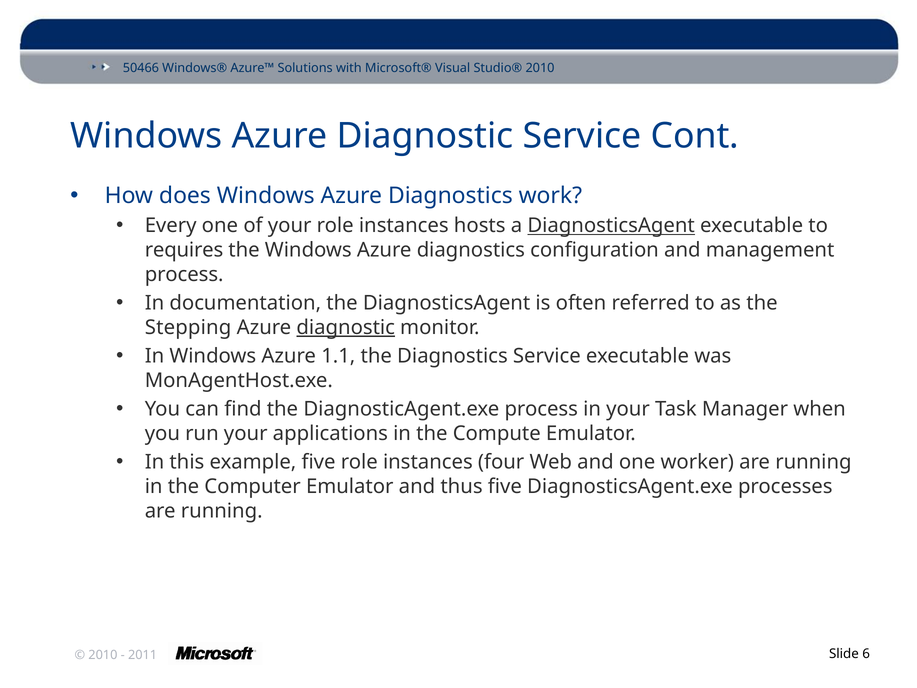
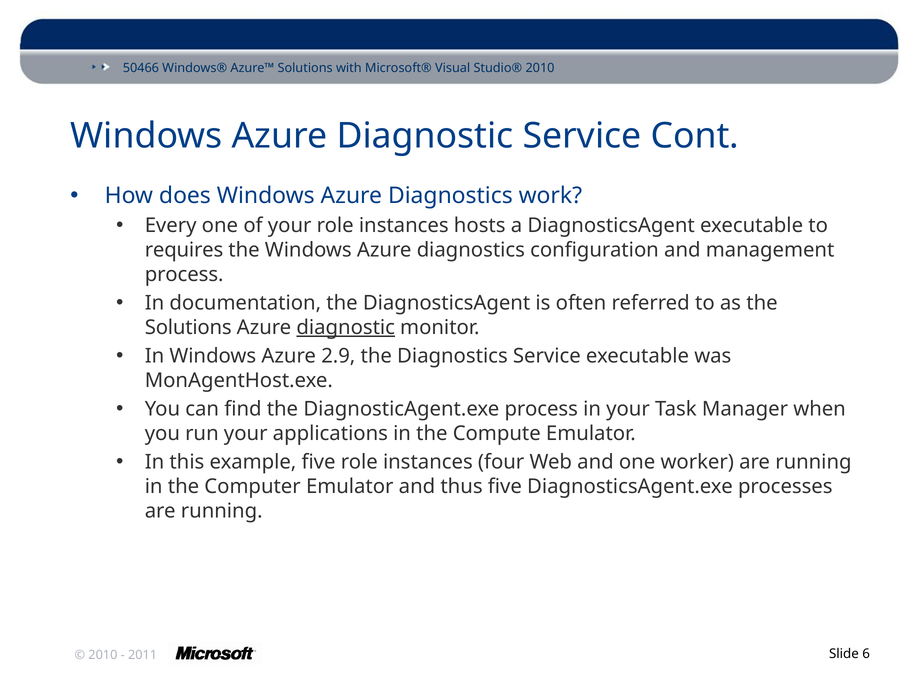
DiagnosticsAgent at (611, 226) underline: present -> none
Stepping at (188, 327): Stepping -> Solutions
1.1: 1.1 -> 2.9
